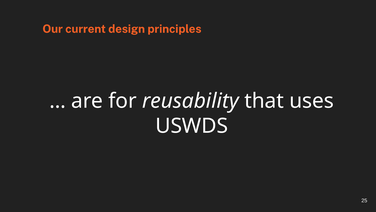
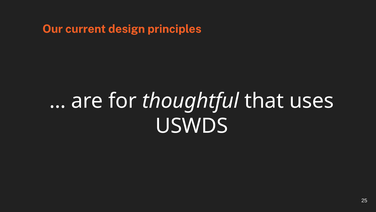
reusability: reusability -> thoughtful
